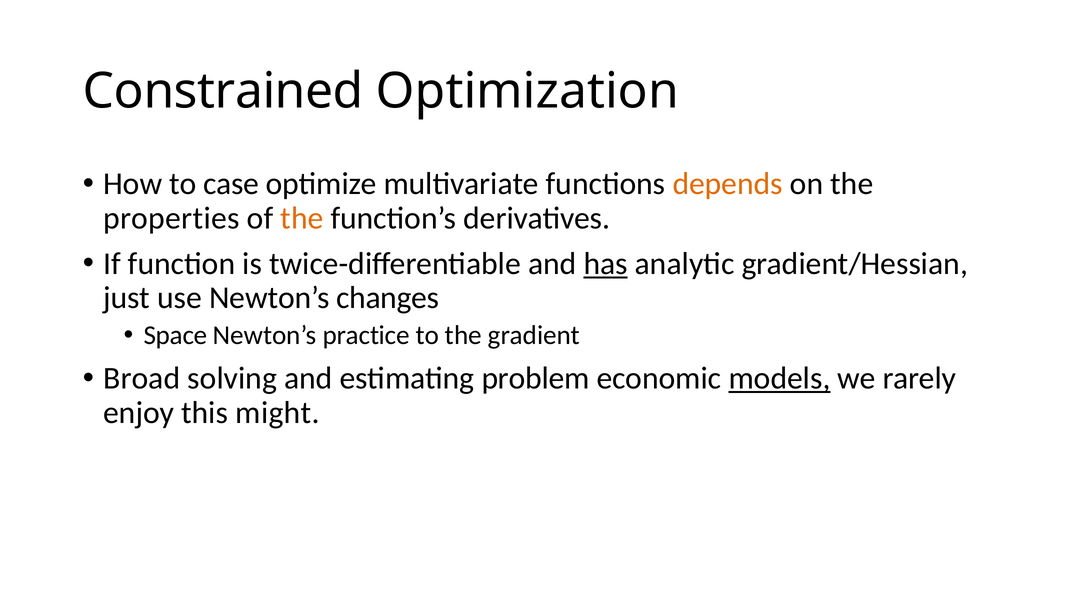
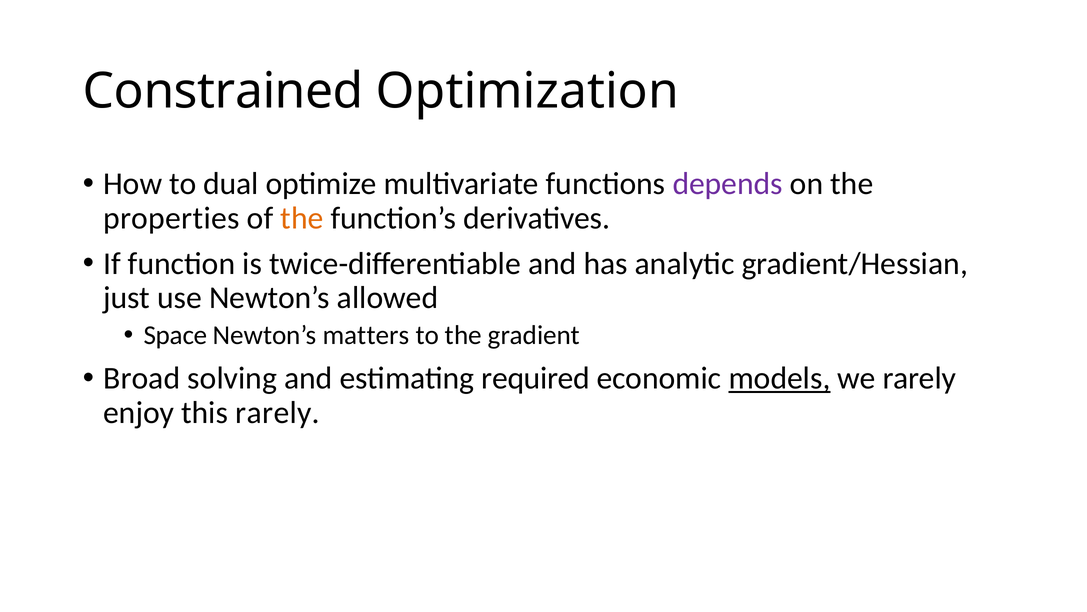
case: case -> dual
depends colour: orange -> purple
has underline: present -> none
changes: changes -> allowed
practice: practice -> matters
problem: problem -> required
this might: might -> rarely
